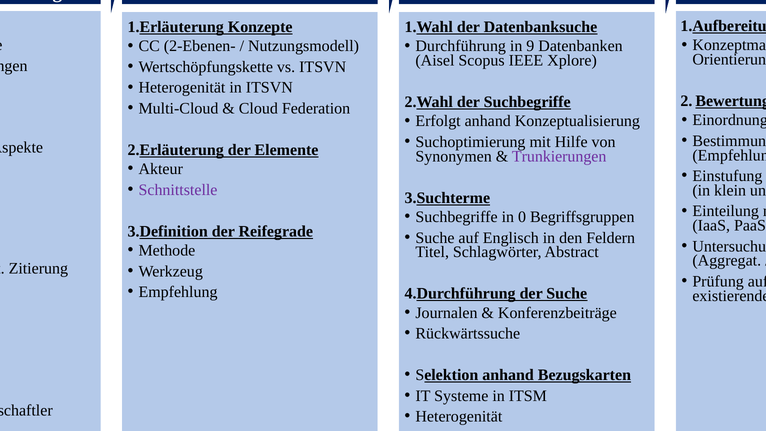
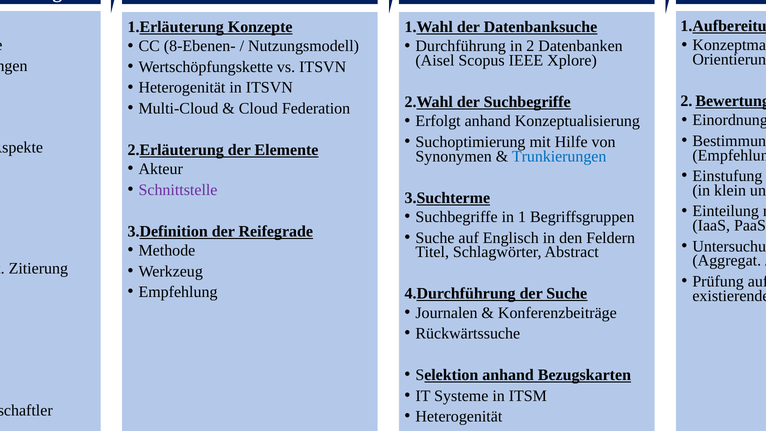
2-Ebenen-: 2-Ebenen- -> 8-Ebenen-
in 9: 9 -> 2
Trunkierungen colour: purple -> blue
in 0: 0 -> 1
